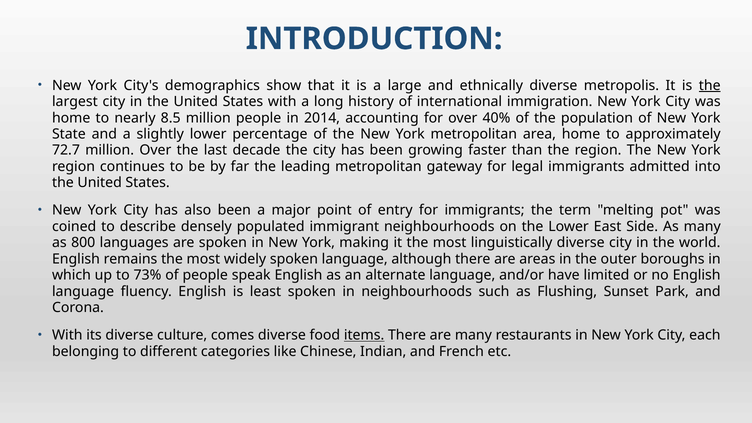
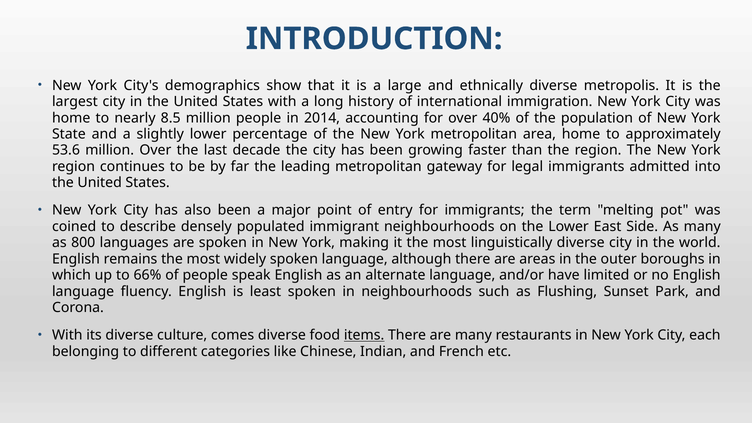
the at (710, 85) underline: present -> none
72.7: 72.7 -> 53.6
73%: 73% -> 66%
